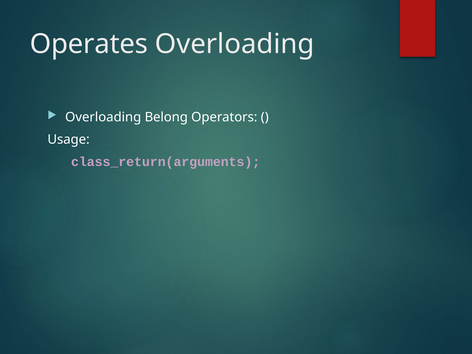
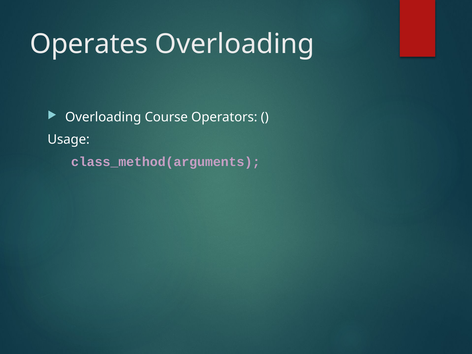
Belong: Belong -> Course
class_return(arguments: class_return(arguments -> class_method(arguments
